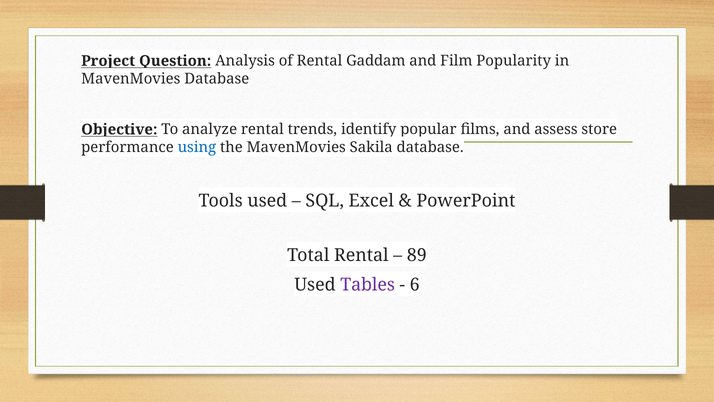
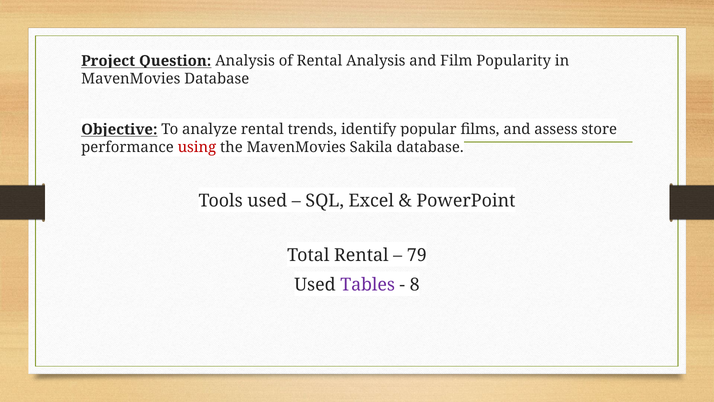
Rental Gaddam: Gaddam -> Analysis
using colour: blue -> red
89: 89 -> 79
6: 6 -> 8
